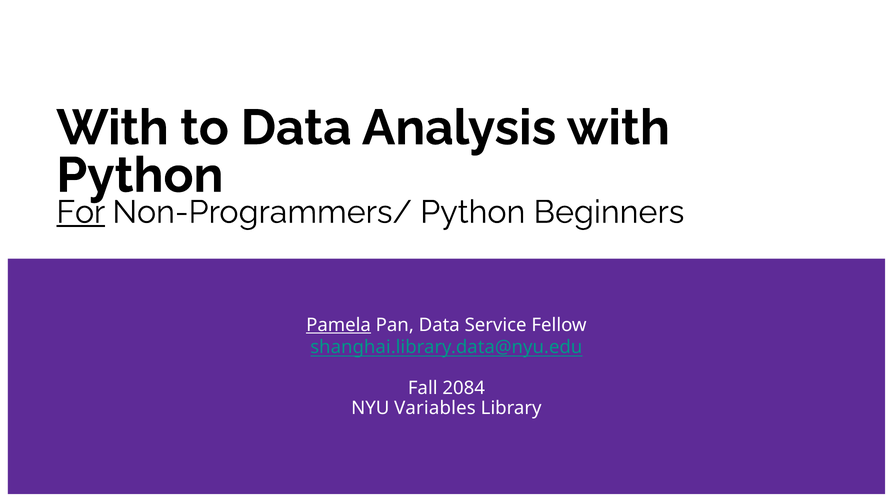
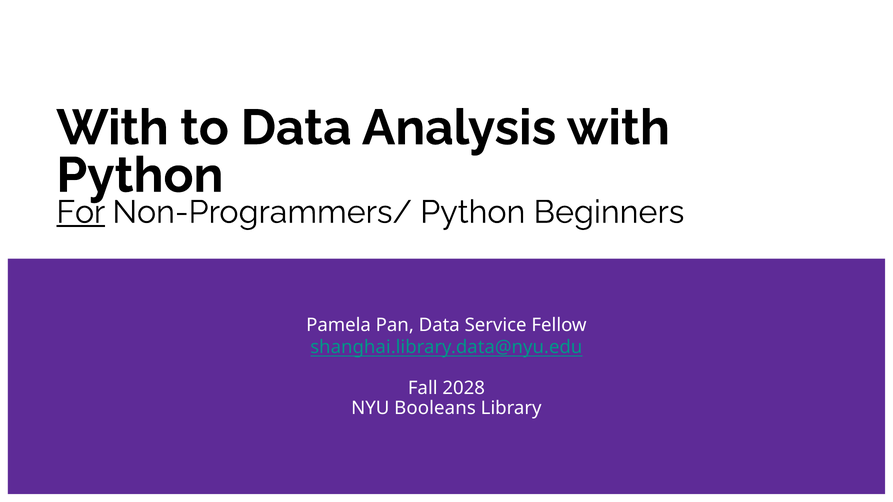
Pamela underline: present -> none
2084: 2084 -> 2028
Variables: Variables -> Booleans
